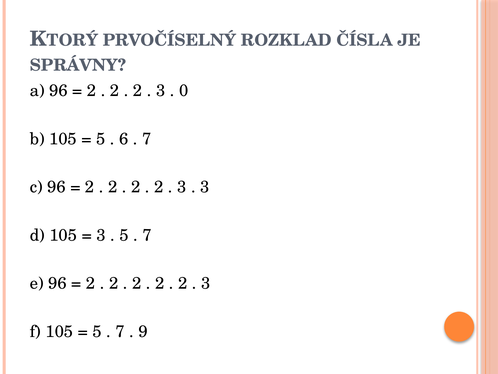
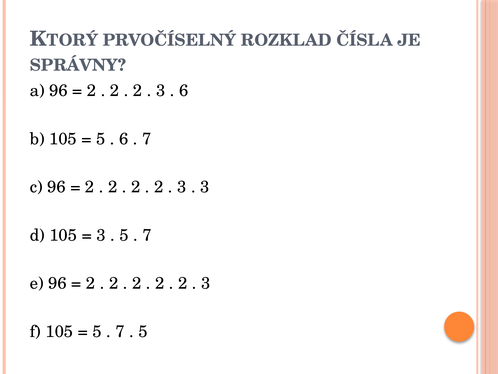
0 at (184, 91): 0 -> 6
9 at (143, 331): 9 -> 5
